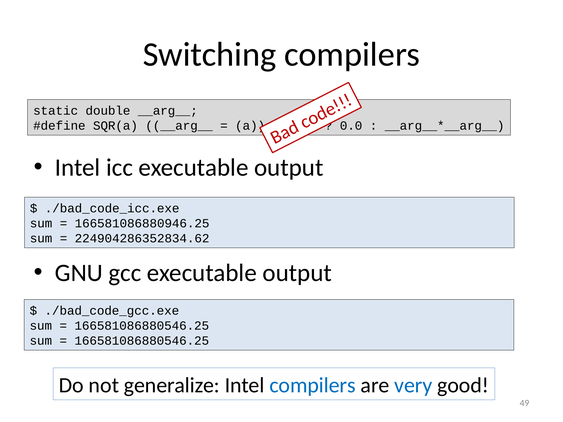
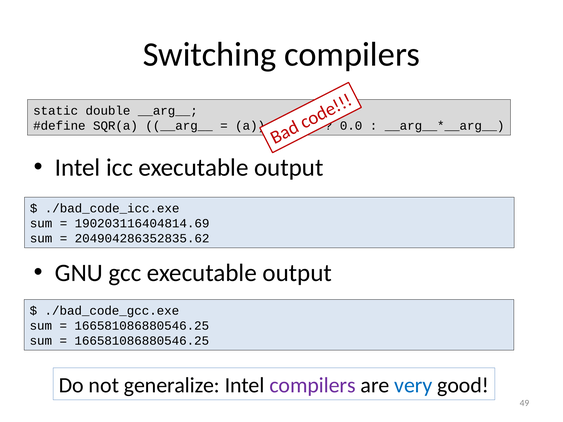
166581086880946.25: 166581086880946.25 -> 190203116404814.69
224904286352834.62: 224904286352834.62 -> 204904286352835.62
compilers at (313, 386) colour: blue -> purple
